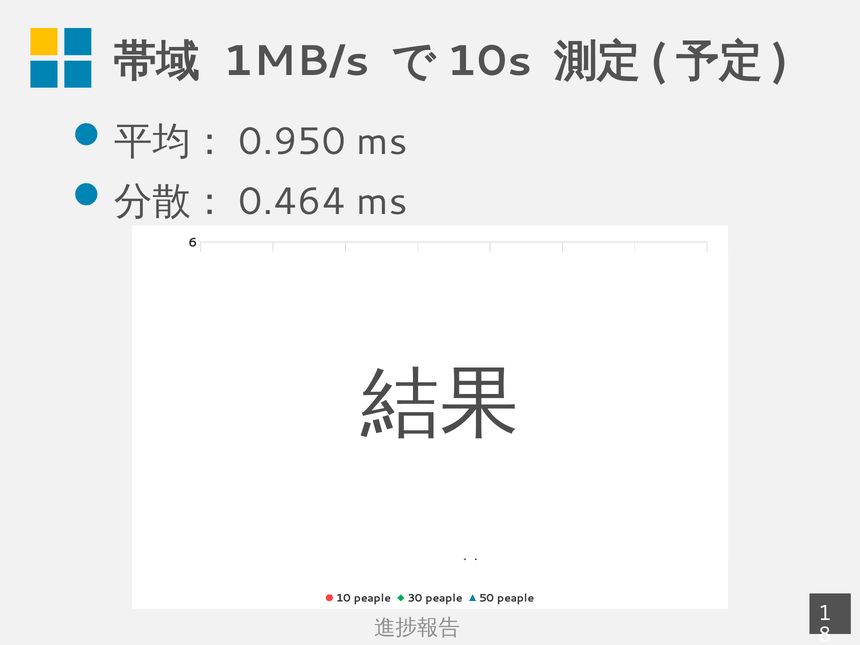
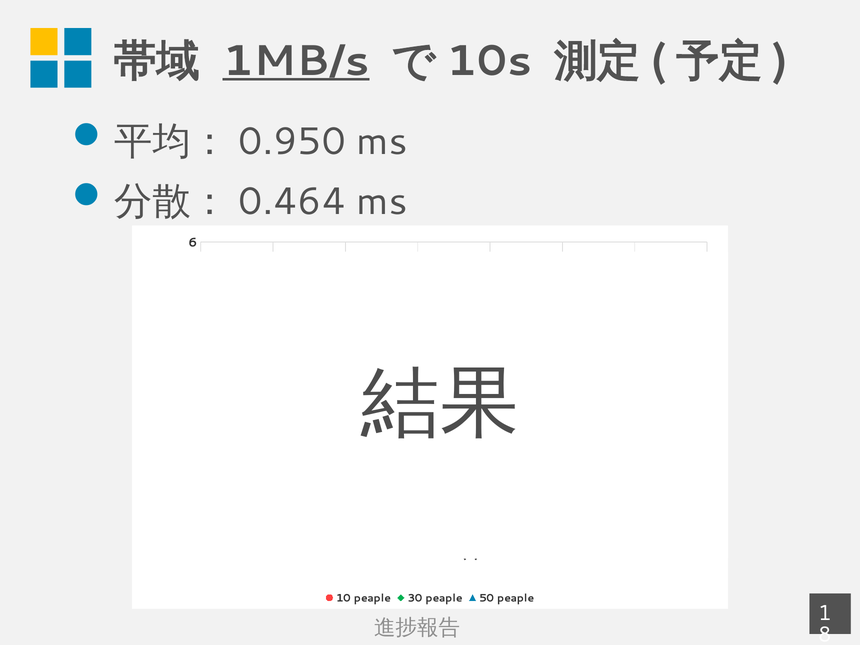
1MB/s underline: none -> present
